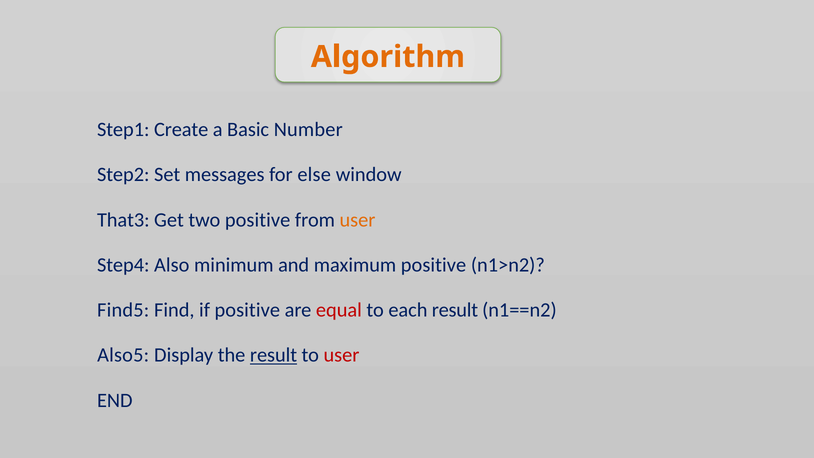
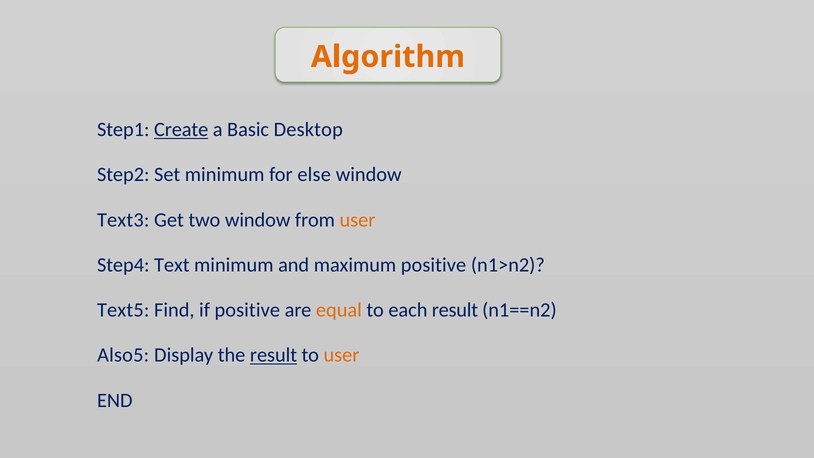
Create underline: none -> present
Number: Number -> Desktop
Set messages: messages -> minimum
That3: That3 -> Text3
two positive: positive -> window
Also: Also -> Text
Find5: Find5 -> Text5
equal colour: red -> orange
user at (341, 355) colour: red -> orange
